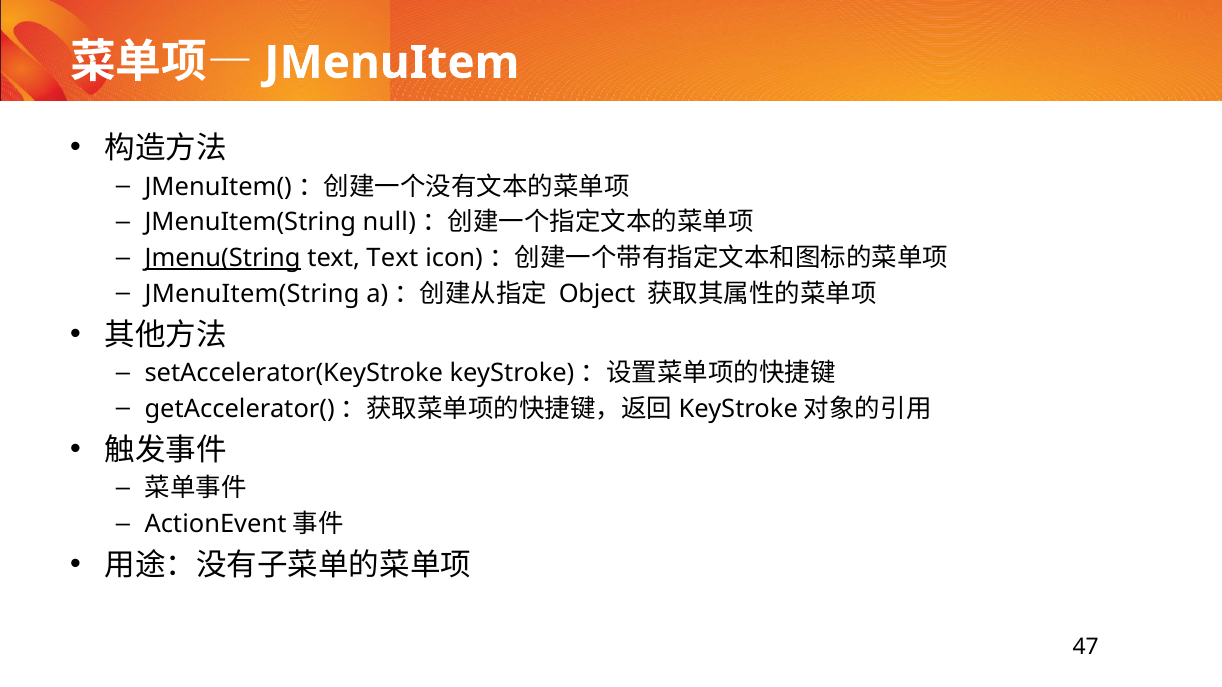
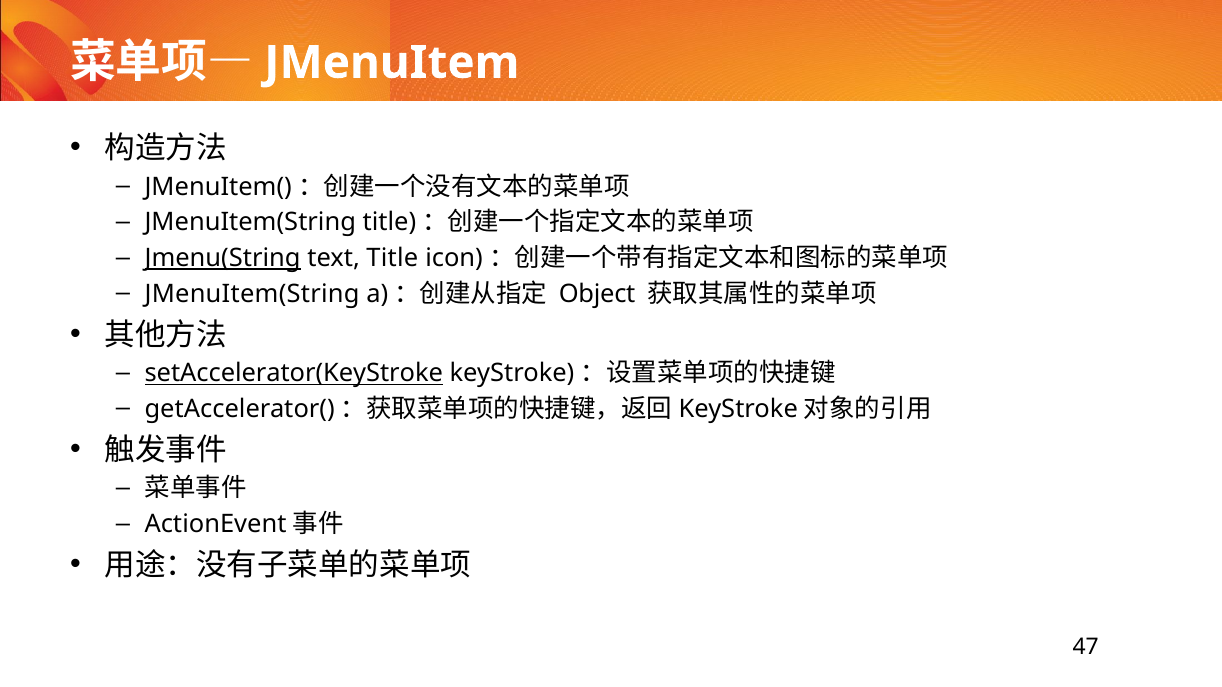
JMenuItem(String null: null -> title
text Text: Text -> Title
setAccelerator(KeyStroke underline: none -> present
